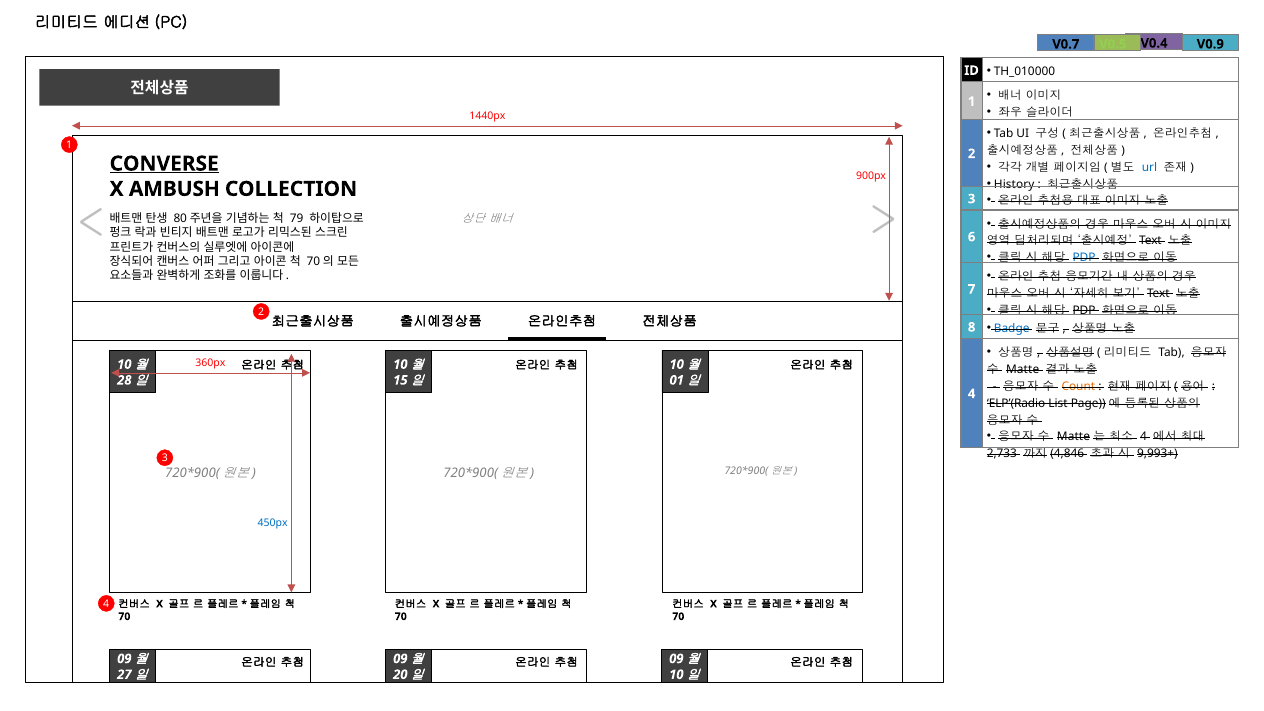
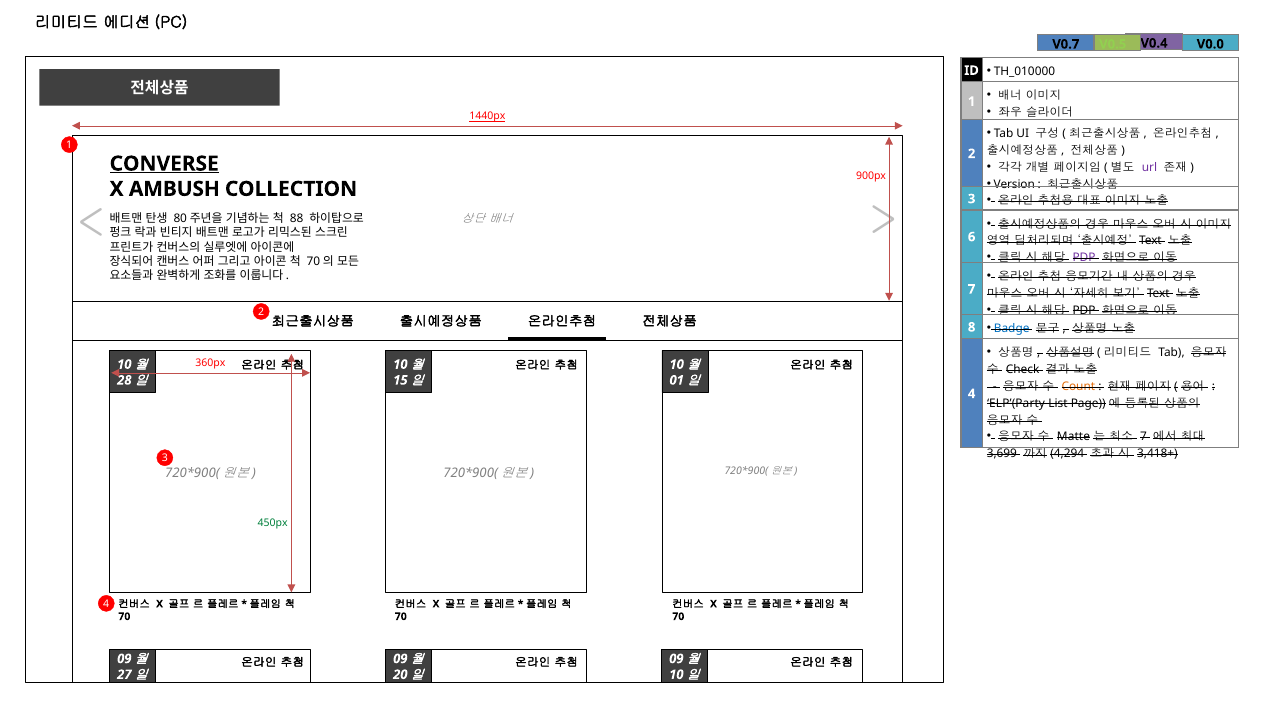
V0.9: V0.9 -> V0.0
1440px underline: none -> present
url colour: blue -> purple
History: History -> Version
79: 79 -> 88
PDP at (1084, 258) colour: blue -> purple
Matte at (1023, 369): Matte -> Check
ELP’(Radio: ELP’(Radio -> ELP’(Party
4 at (1144, 437): 4 -> 7
2,733: 2,733 -> 3,699
4,846: 4,846 -> 4,294
9,993+: 9,993+ -> 3,418+
450px colour: blue -> green
